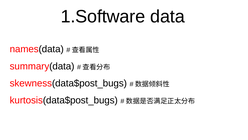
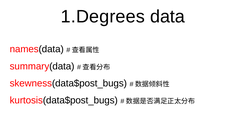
1.Software: 1.Software -> 1.Degrees
